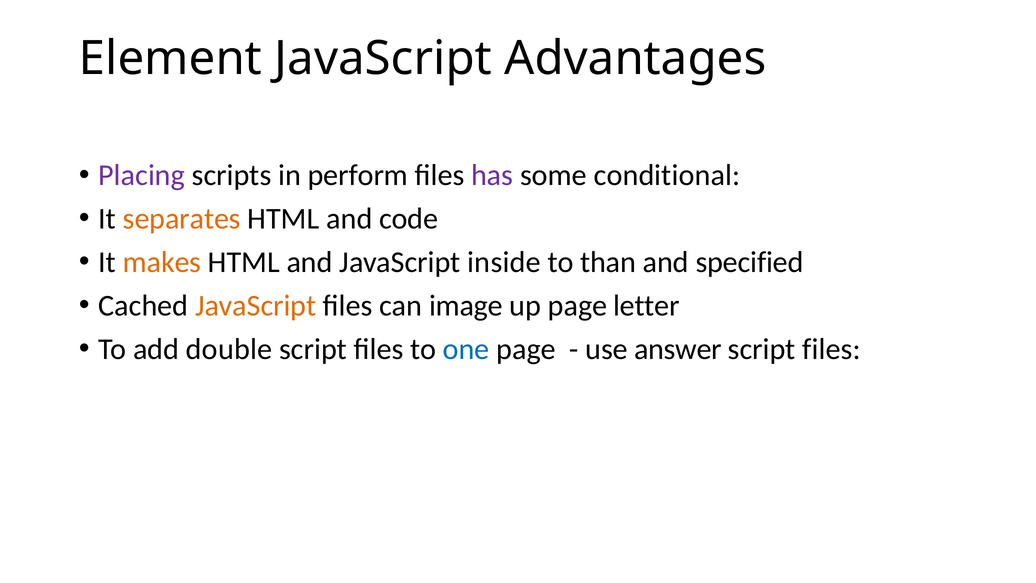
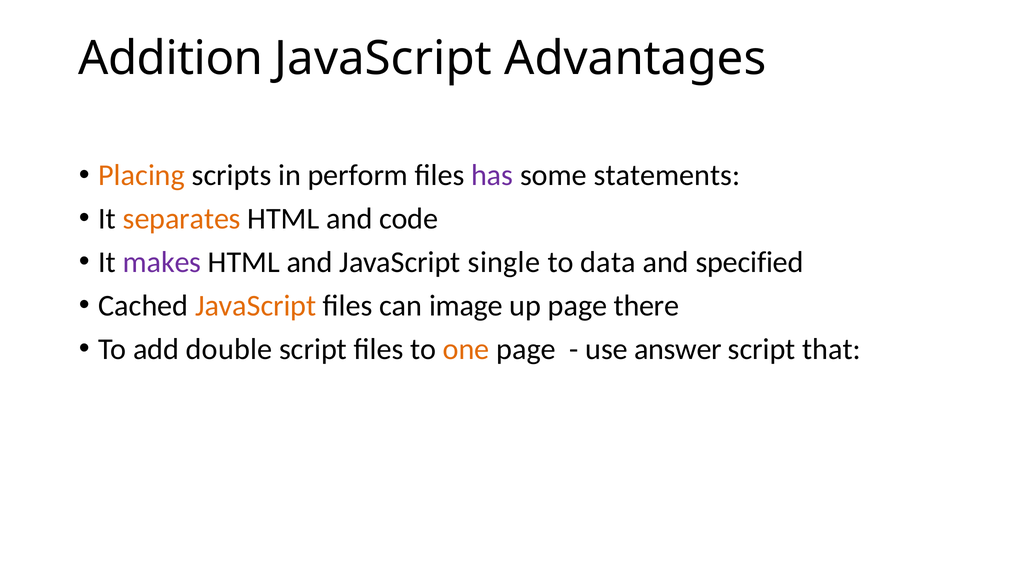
Element: Element -> Addition
Placing colour: purple -> orange
conditional: conditional -> statements
makes colour: orange -> purple
inside: inside -> single
than: than -> data
letter: letter -> there
one colour: blue -> orange
files at (831, 349): files -> that
